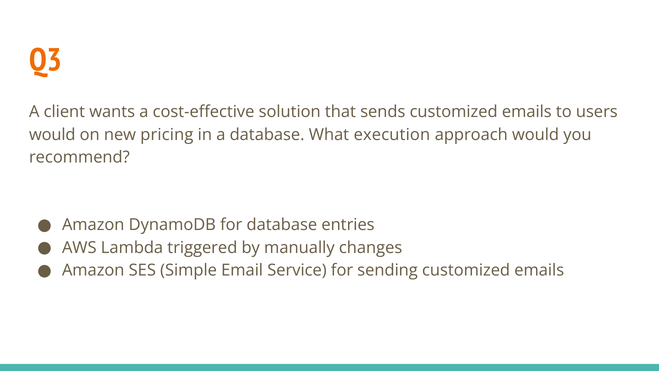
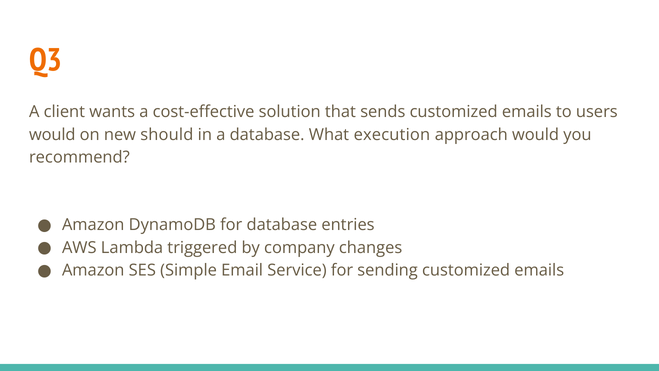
pricing: pricing -> should
manually: manually -> company
